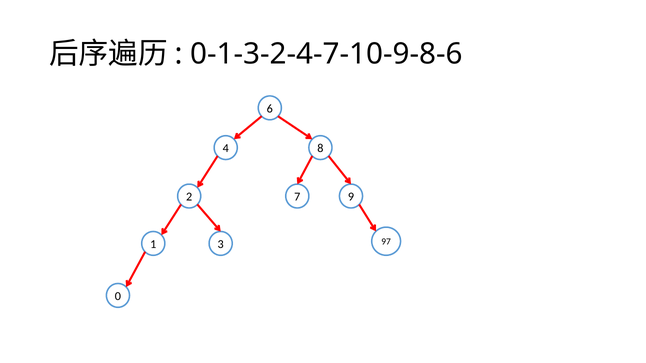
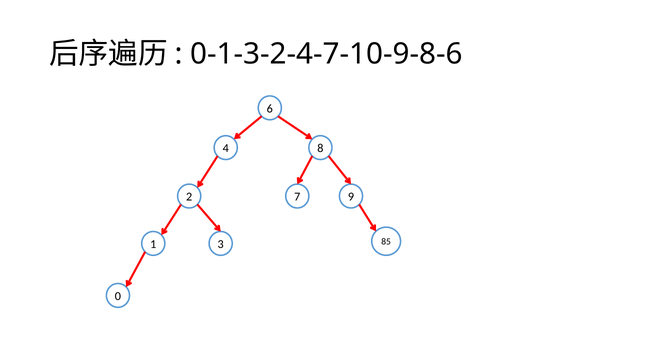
97: 97 -> 85
